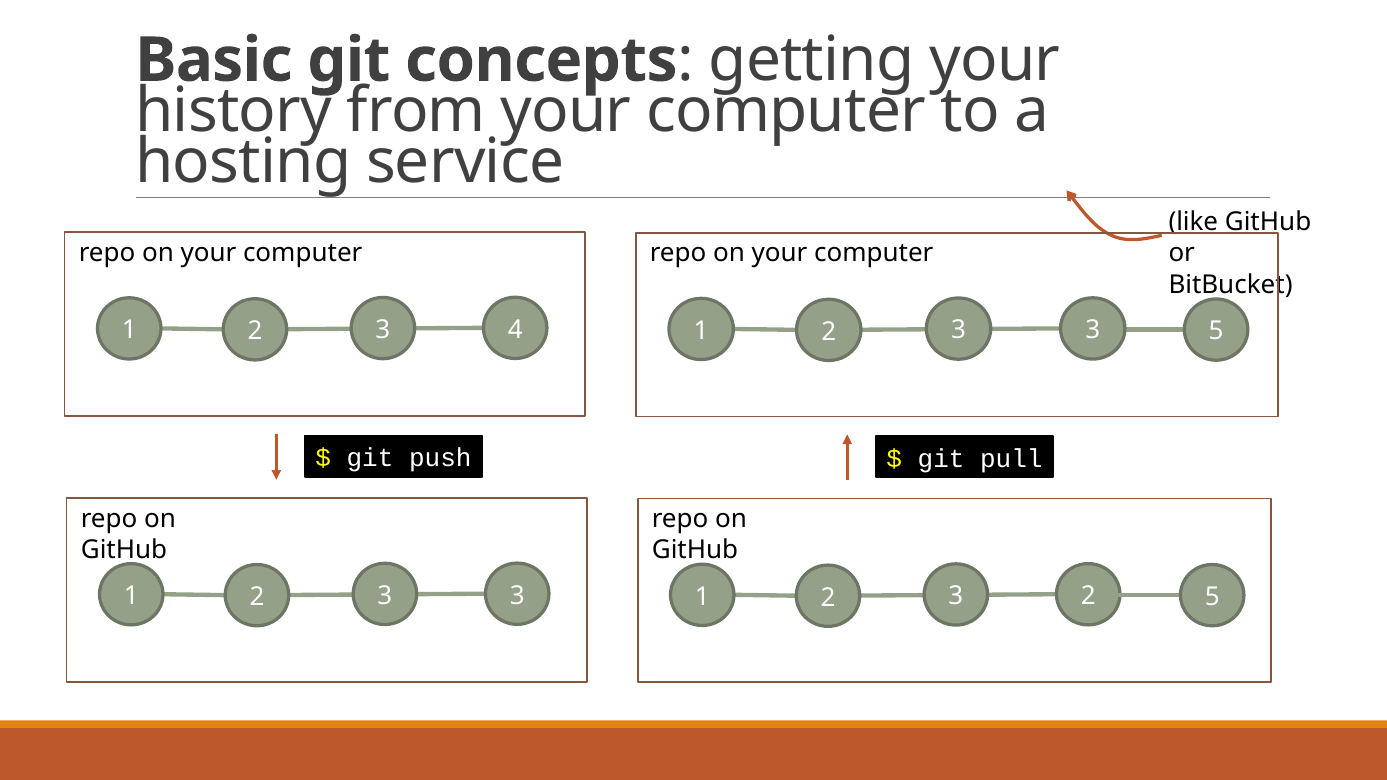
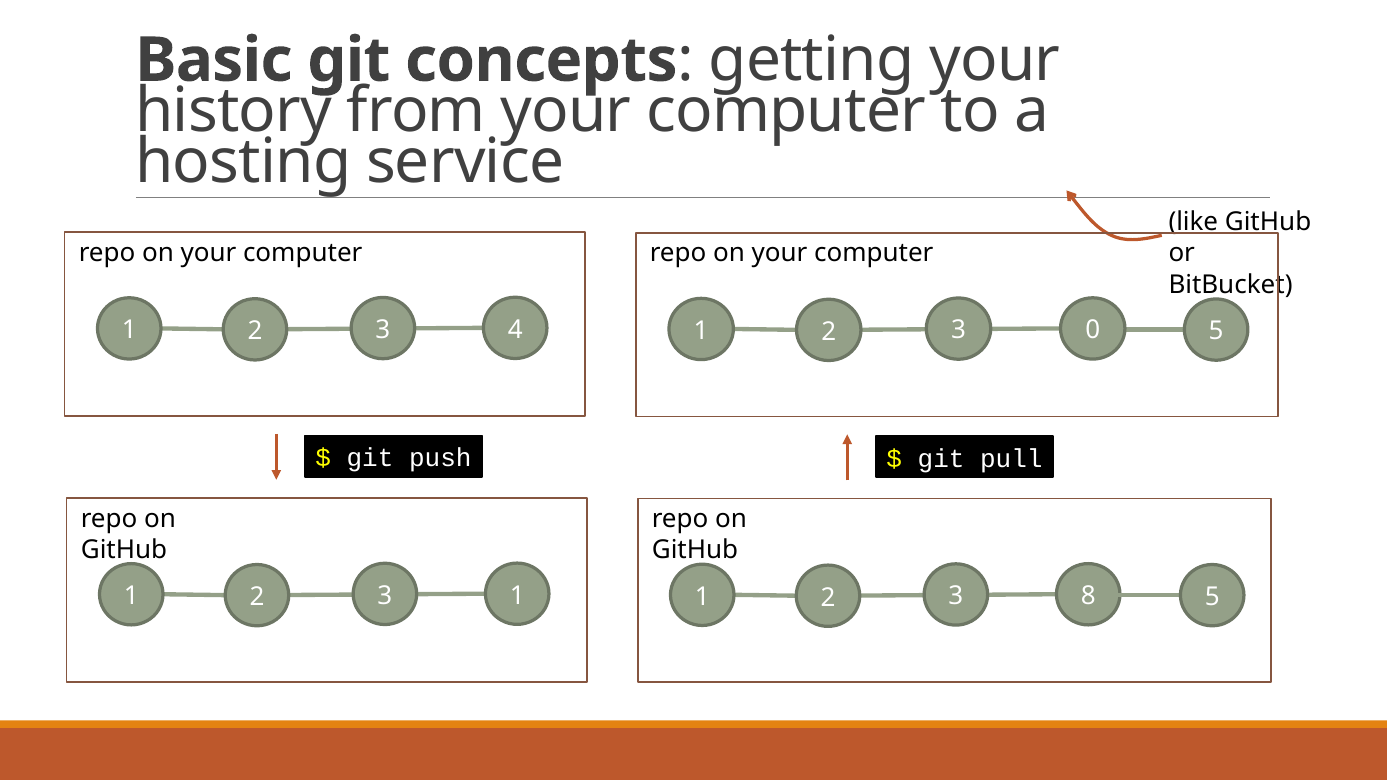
1 3: 3 -> 0
3 at (517, 596): 3 -> 1
2 2: 2 -> 8
